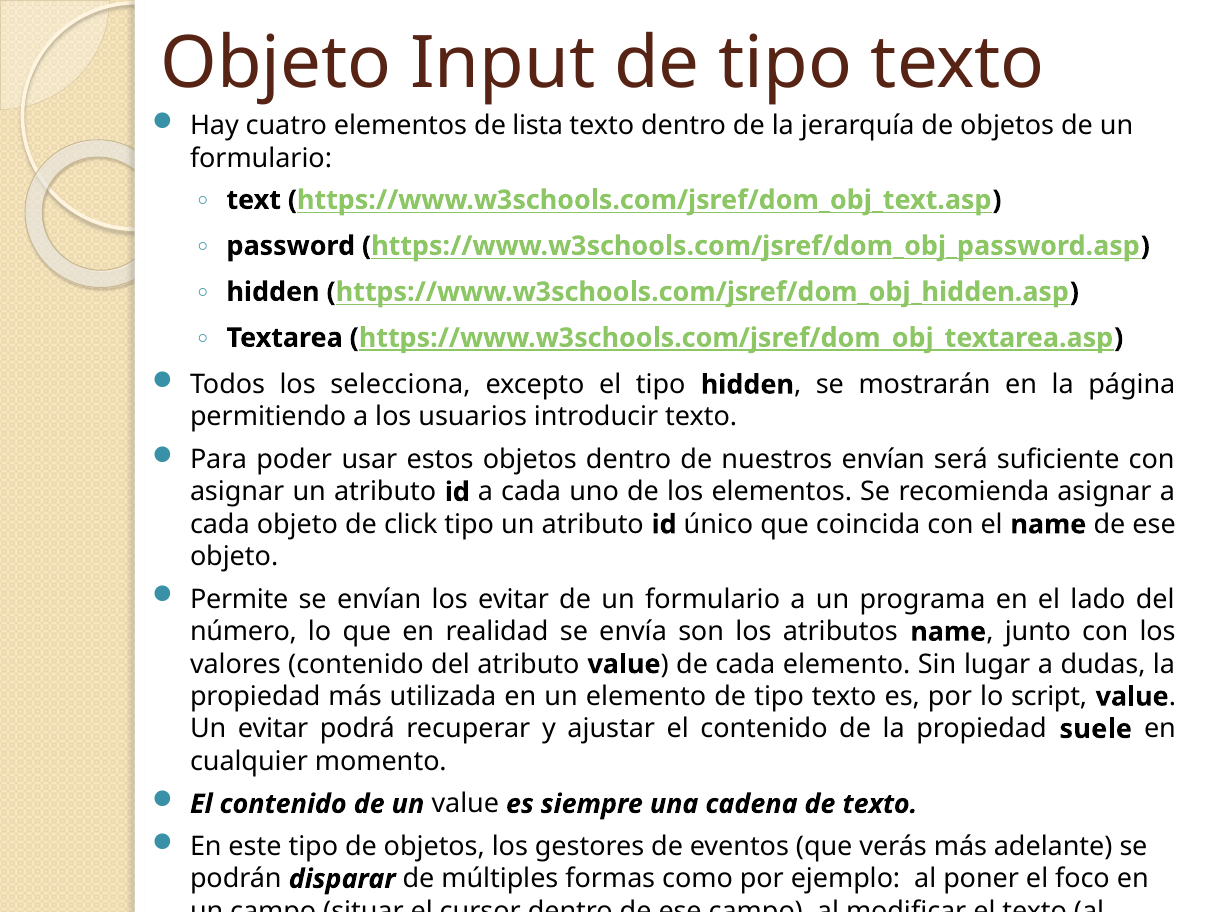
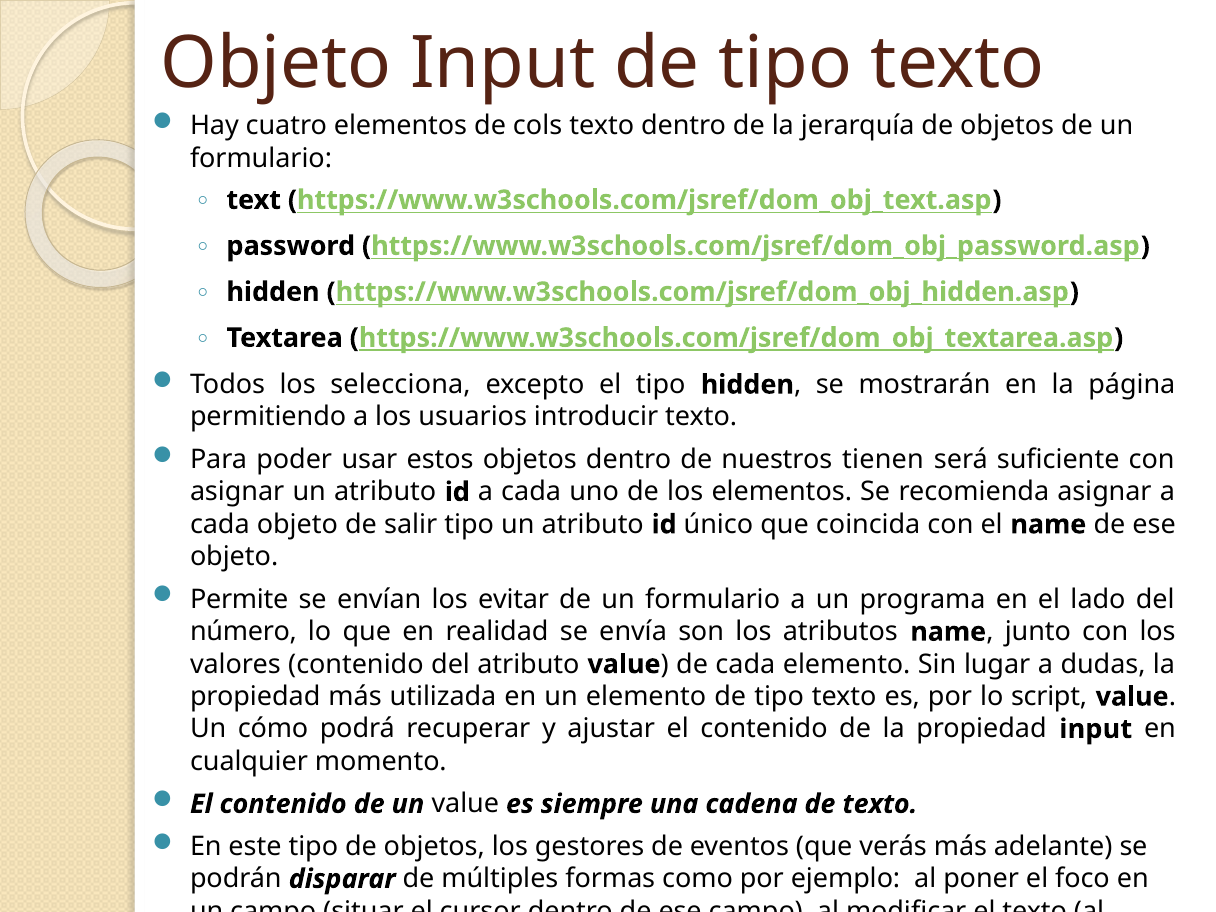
lista: lista -> cols
nuestros envían: envían -> tienen
de click: click -> salir
Un evitar: evitar -> cómo
propiedad suele: suele -> input
